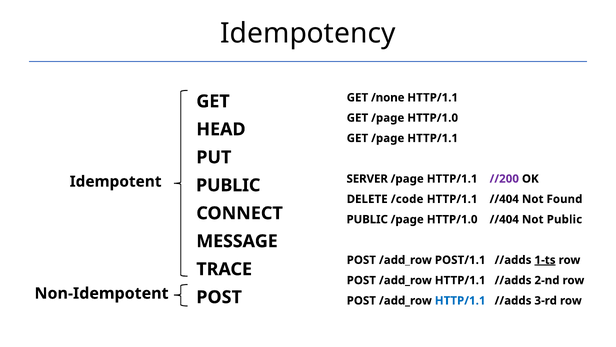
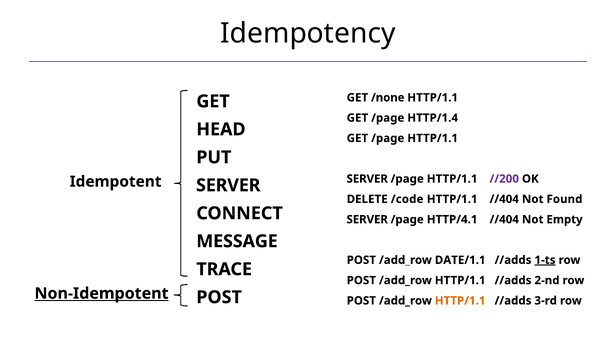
GET /page HTTP/1.0: HTTP/1.0 -> HTTP/1.4
PUBLIC at (228, 185): PUBLIC -> SERVER
PUBLIC at (367, 219): PUBLIC -> SERVER
HTTP/1.0 at (452, 219): HTTP/1.0 -> HTTP/4.1
Not Public: Public -> Empty
POST/1.1: POST/1.1 -> DATE/1.1
Non-Idempotent underline: none -> present
HTTP/1.1 at (460, 300) colour: blue -> orange
